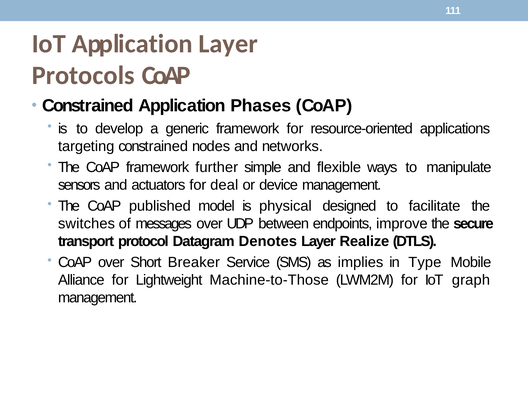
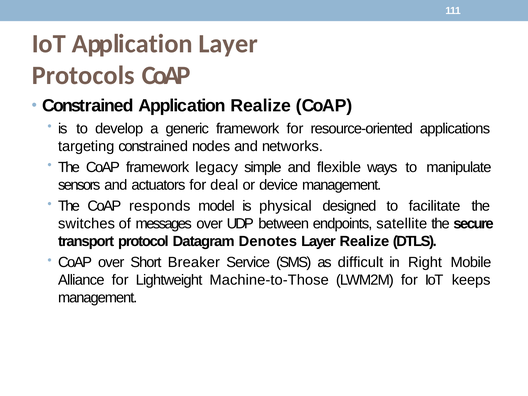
Application Phases: Phases -> Realize
further: further -> legacy
published: published -> responds
improve: improve -> satellite
implies: implies -> difficult
Type: Type -> Right
graph: graph -> keeps
